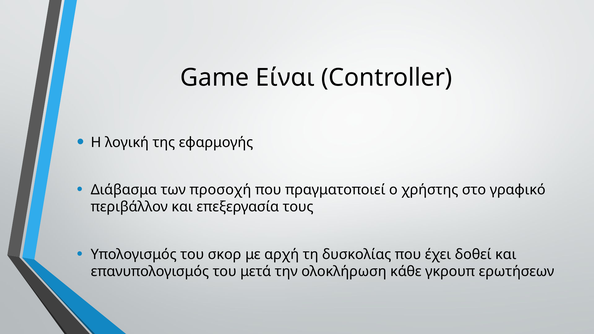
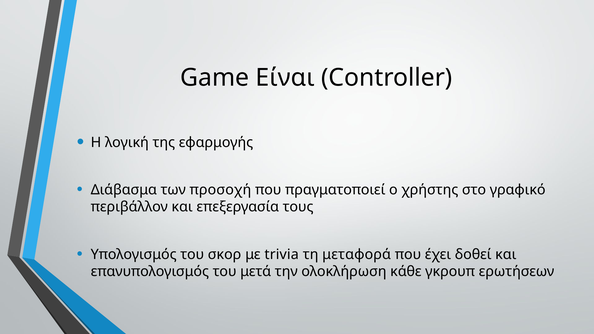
αρχή: αρχή -> trivia
δυσκολίας: δυσκολίας -> μεταφορά
